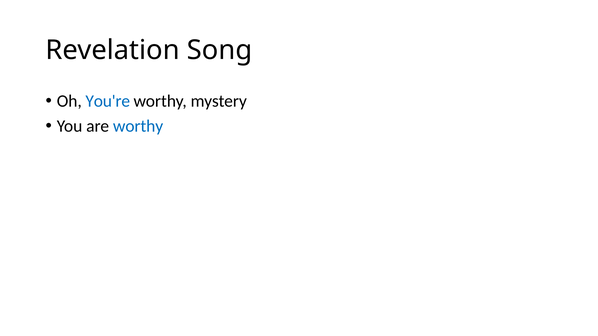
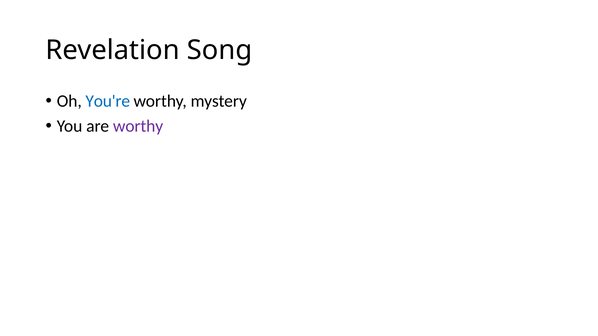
worthy at (138, 126) colour: blue -> purple
